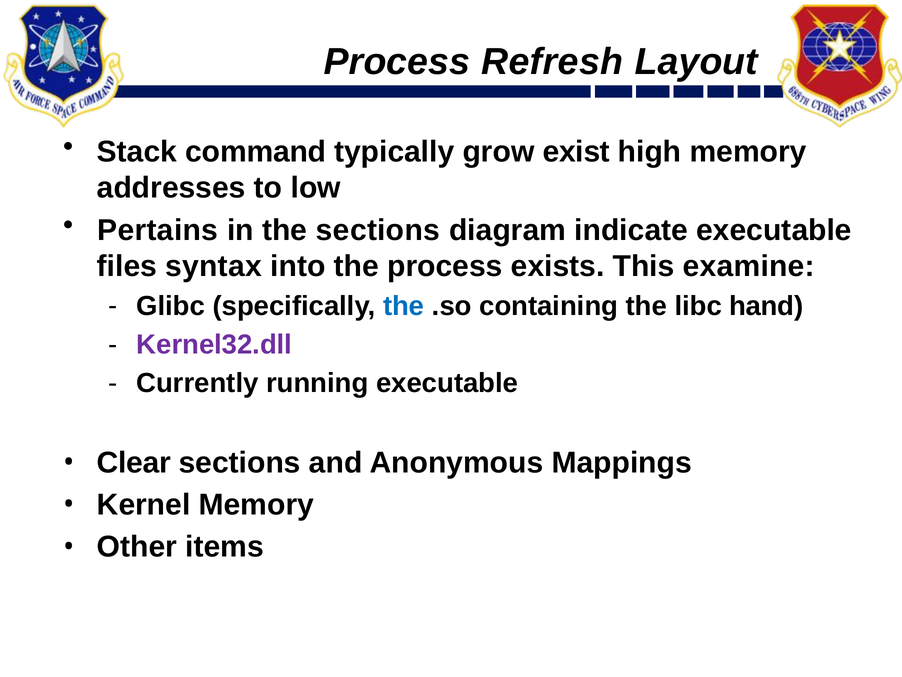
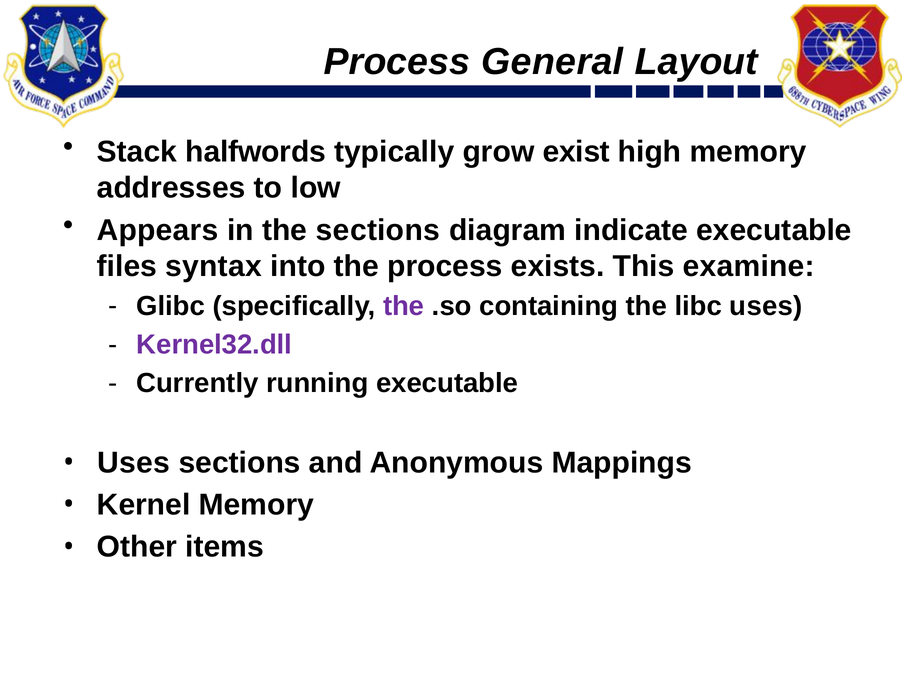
Refresh: Refresh -> General
command: command -> halfwords
Pertains: Pertains -> Appears
the at (404, 306) colour: blue -> purple
libc hand: hand -> uses
Clear at (134, 462): Clear -> Uses
